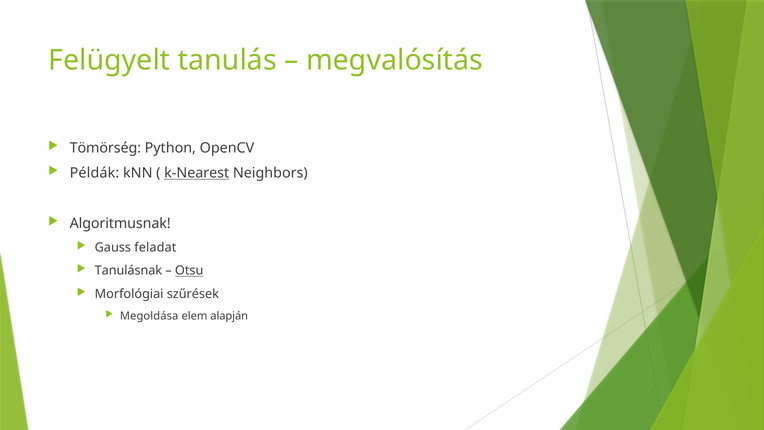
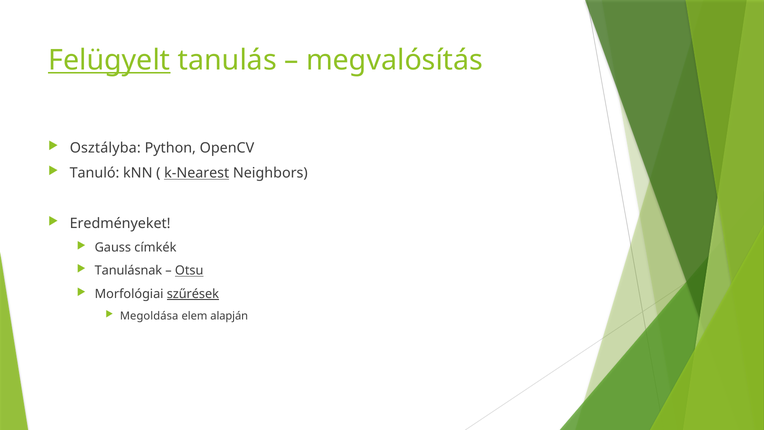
Felügyelt underline: none -> present
Tömörség: Tömörség -> Osztályba
Példák: Példák -> Tanuló
Algoritmusnak: Algoritmusnak -> Eredményeket
feladat: feladat -> címkék
szűrések underline: none -> present
